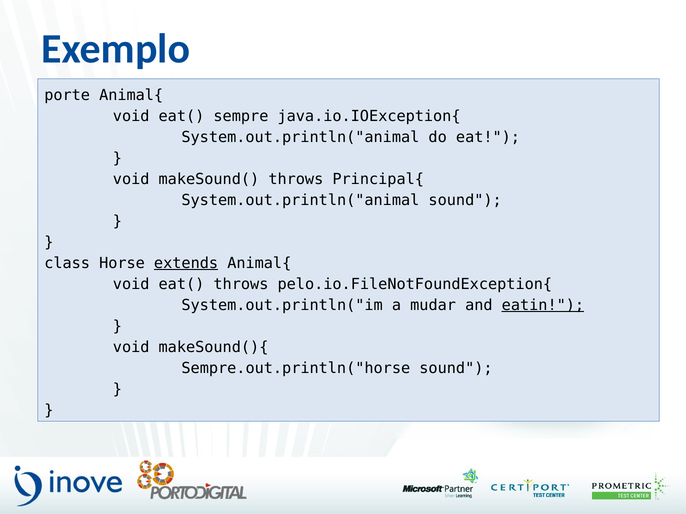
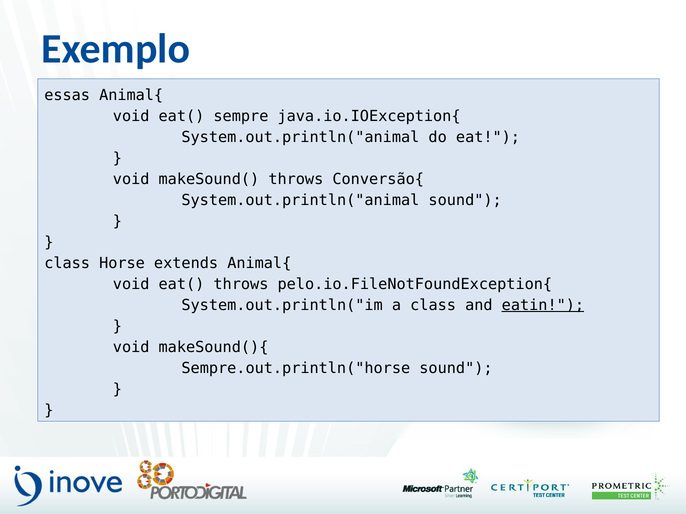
porte: porte -> essas
Principal{: Principal{ -> Conversão{
extends underline: present -> none
a mudar: mudar -> class
